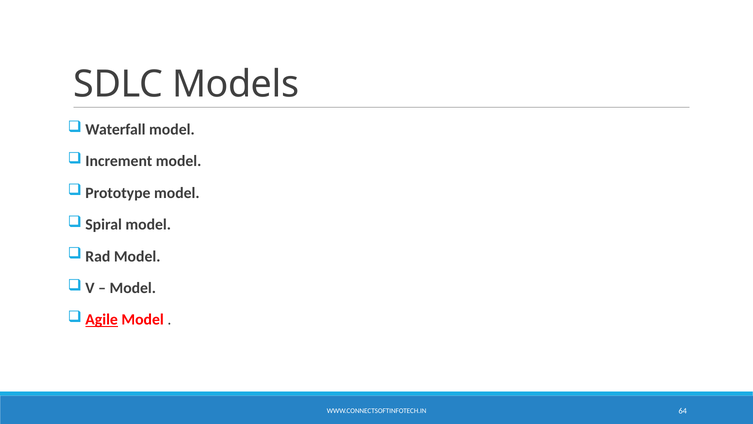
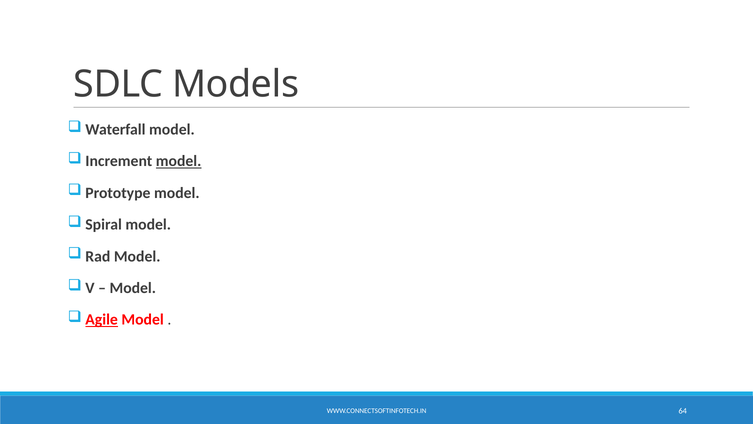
model at (179, 161) underline: none -> present
